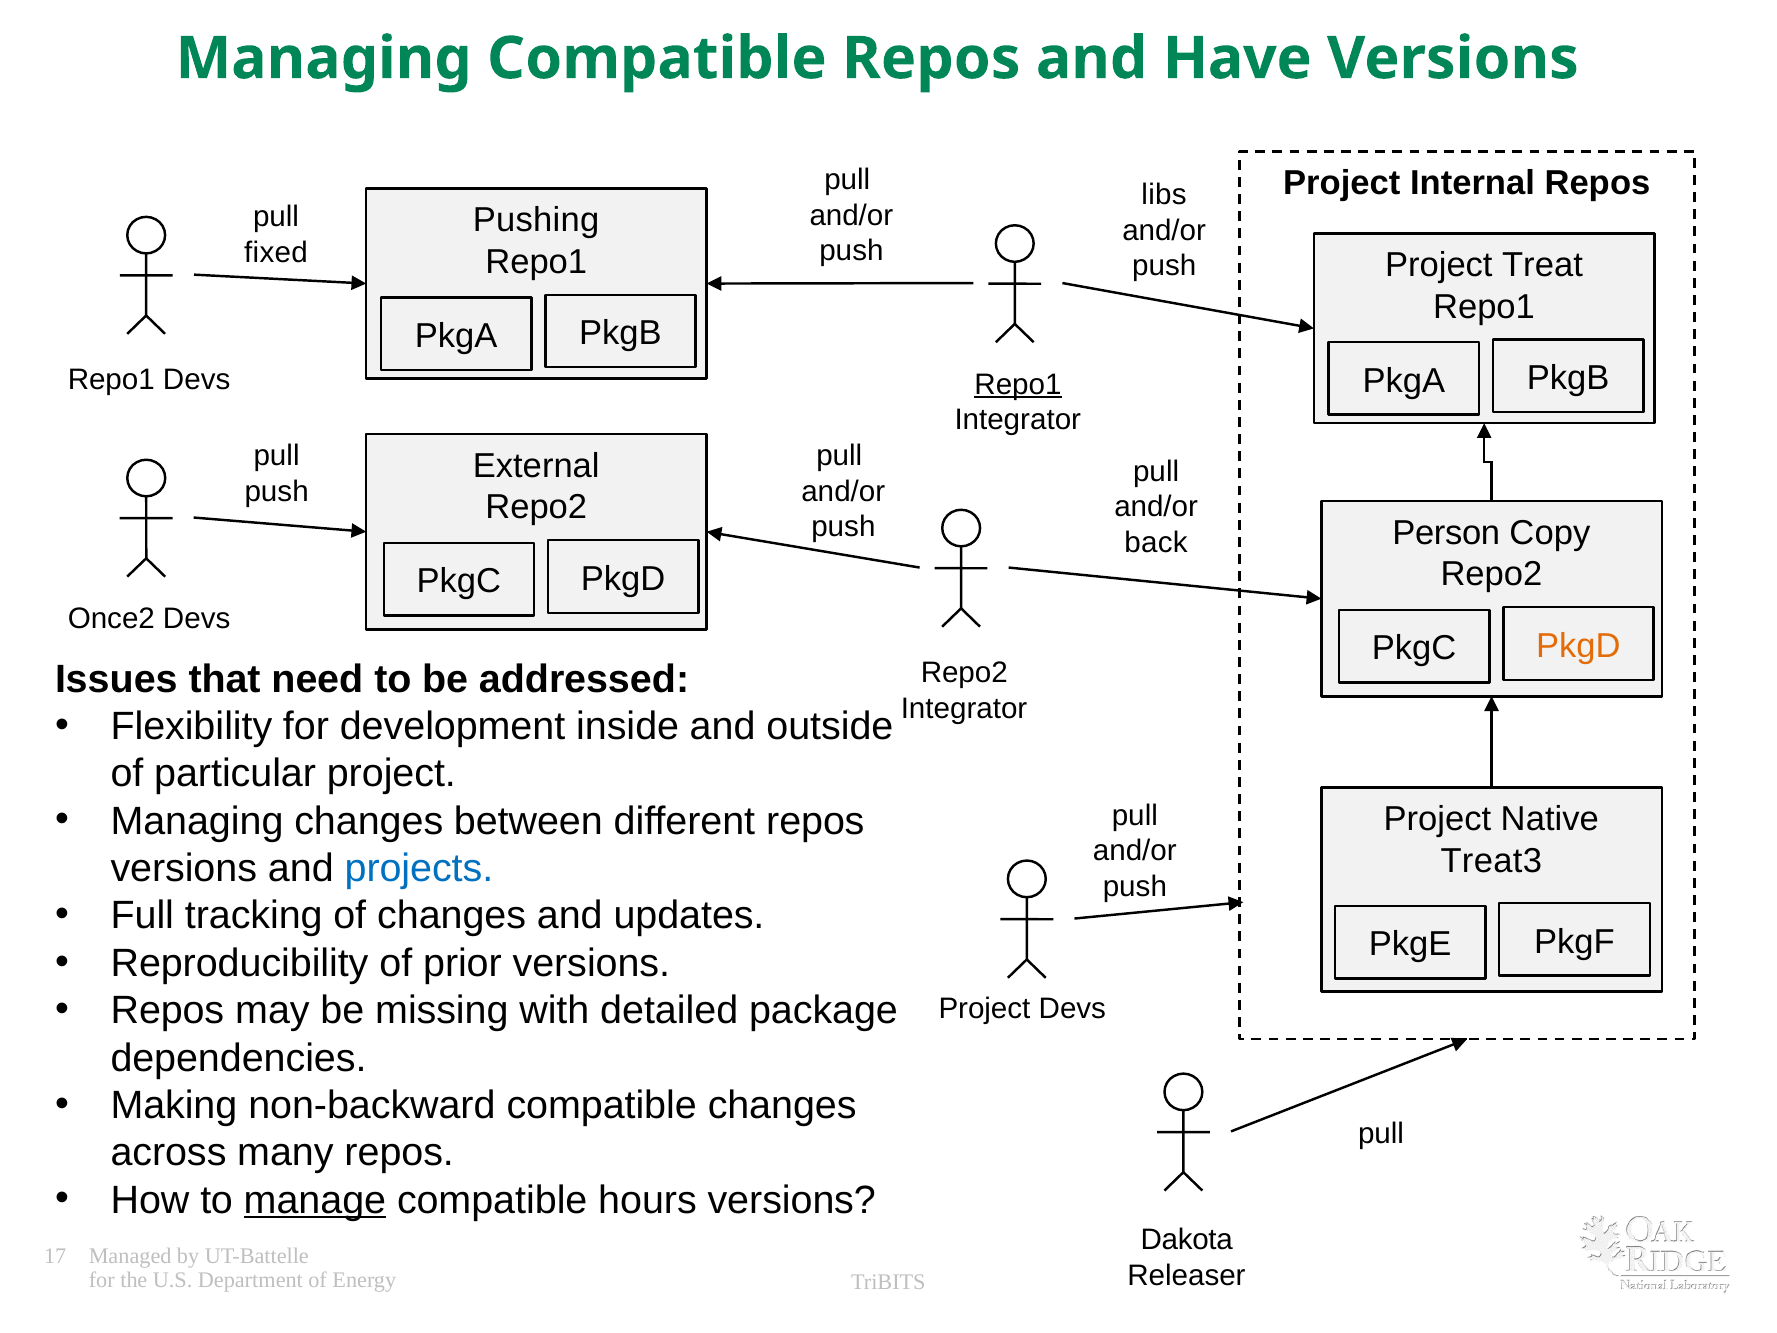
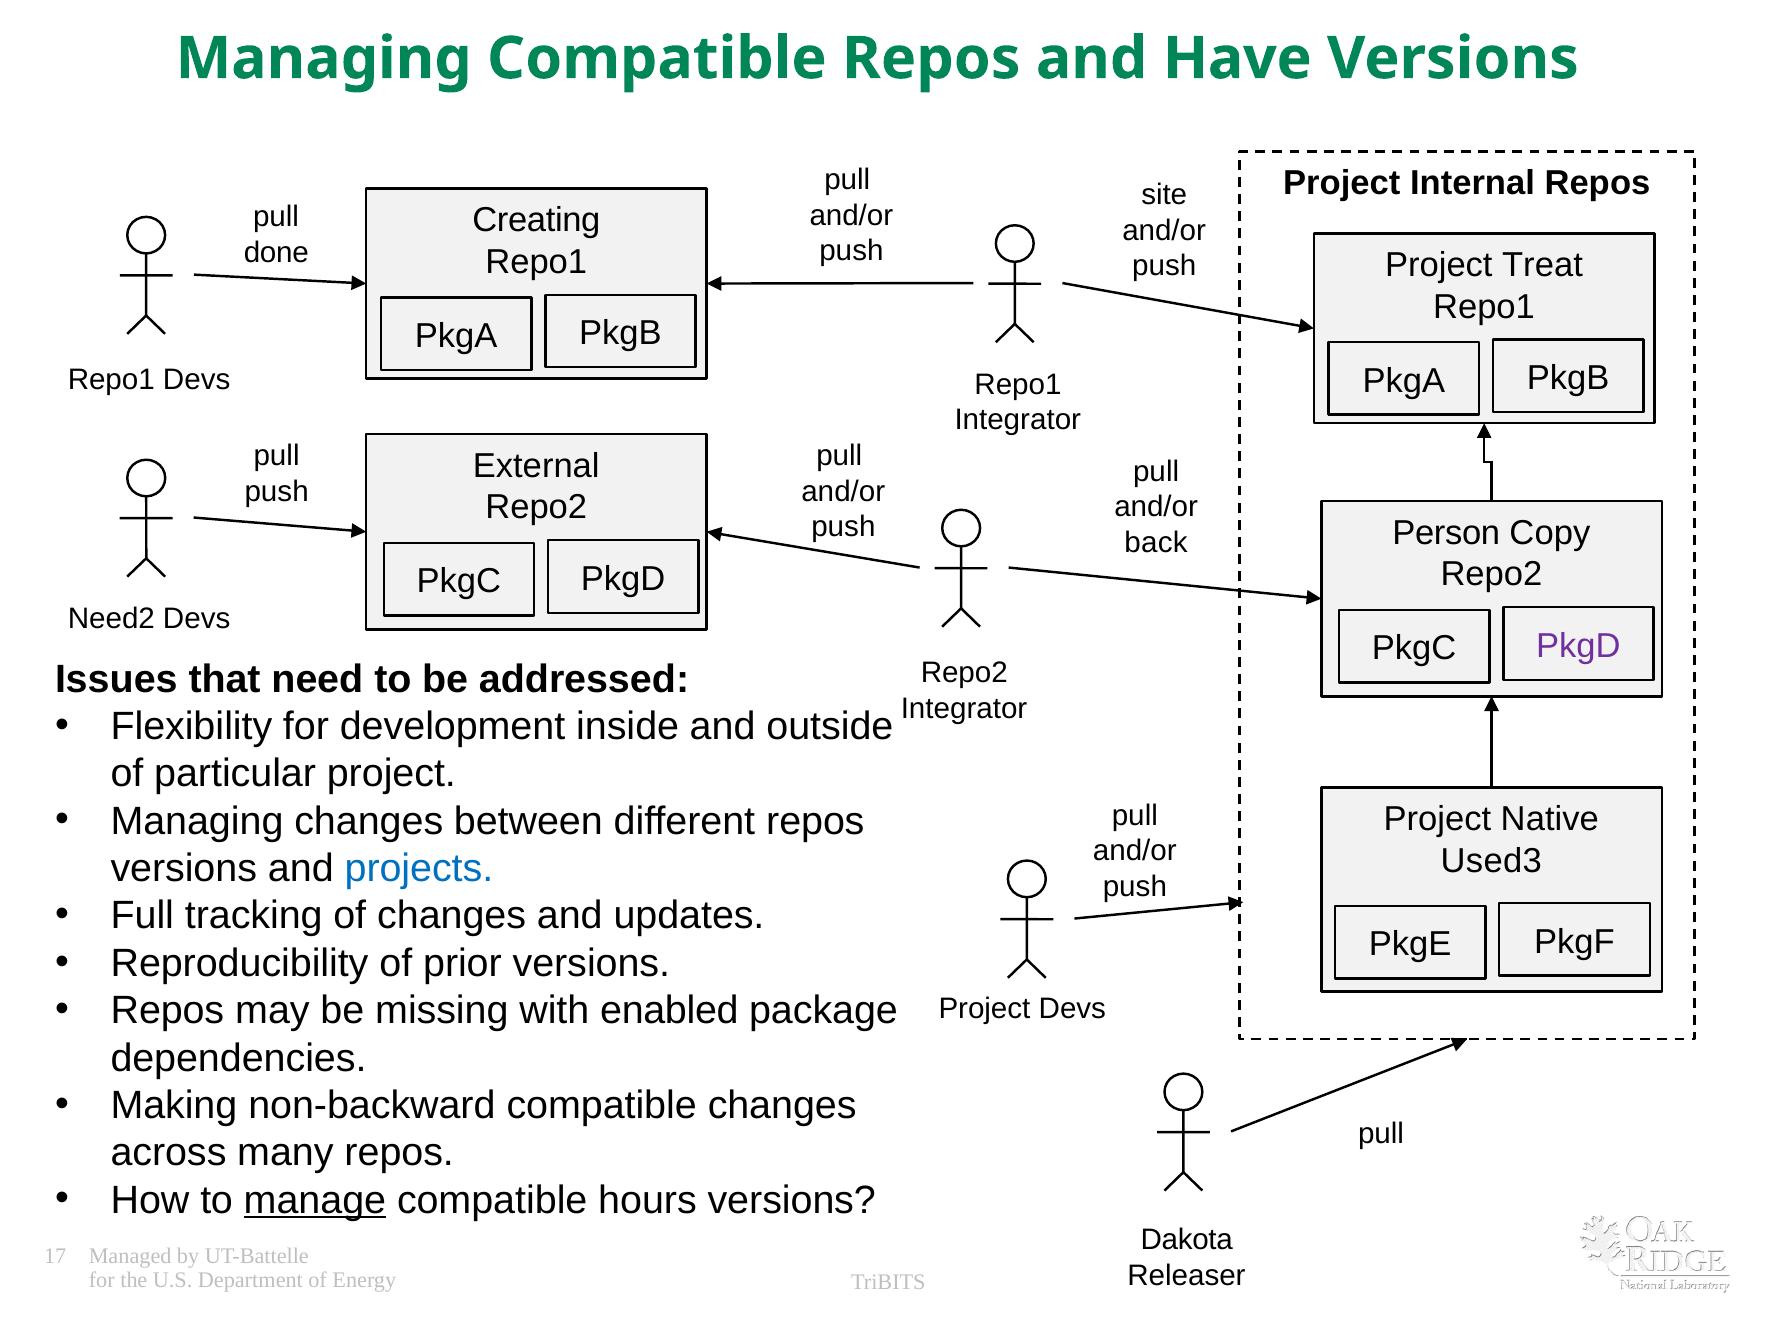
libs: libs -> site
Pushing: Pushing -> Creating
fixed: fixed -> done
Repo1 at (1018, 384) underline: present -> none
Once2: Once2 -> Need2
PkgD at (1578, 646) colour: orange -> purple
Treat3: Treat3 -> Used3
detailed: detailed -> enabled
